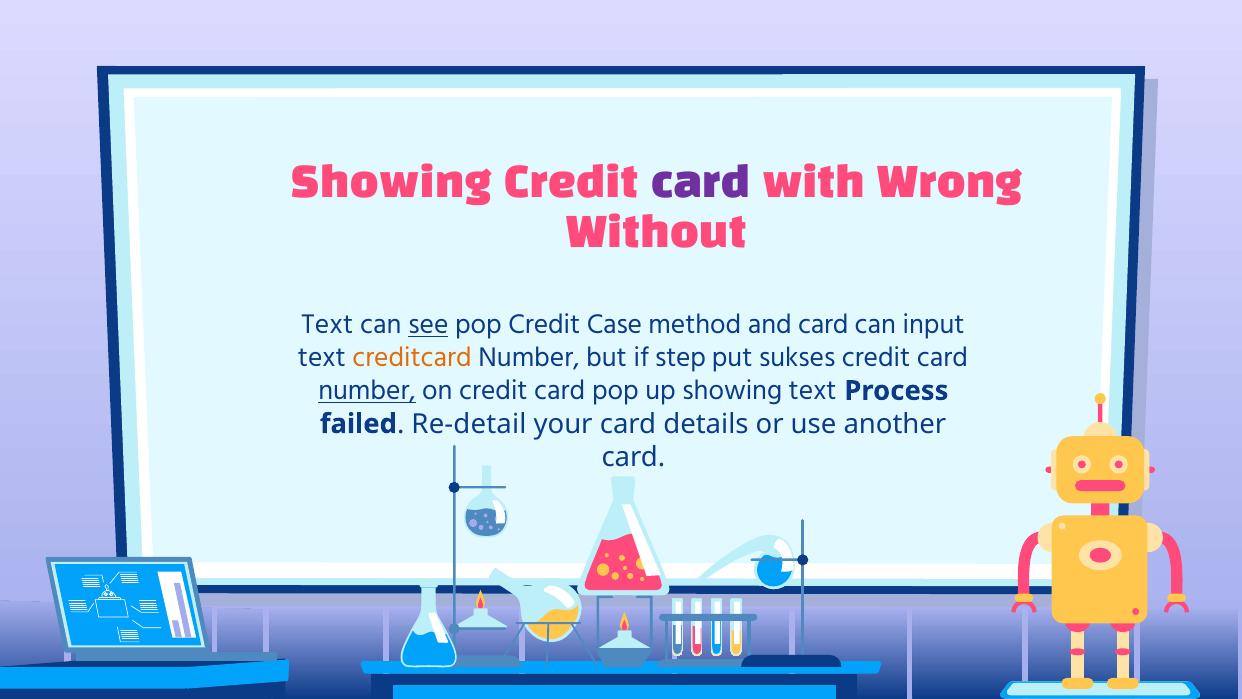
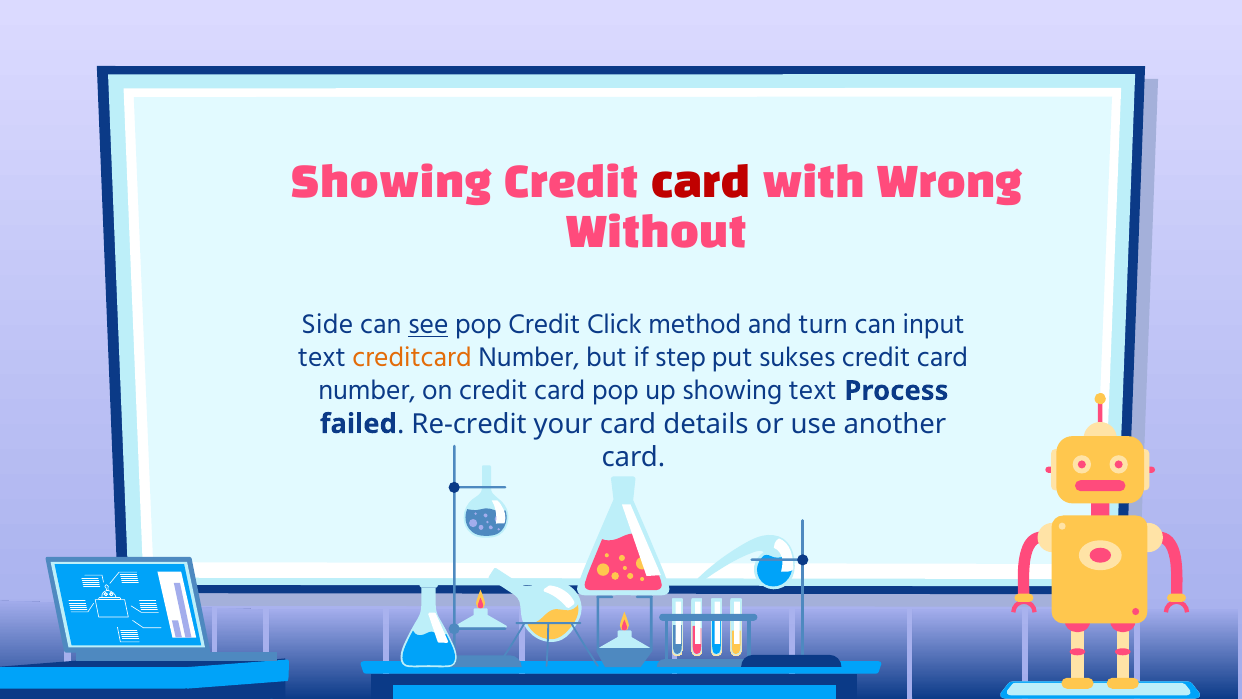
card at (701, 184) colour: purple -> red
Text at (327, 324): Text -> Side
Case: Case -> Click
and card: card -> turn
number at (367, 391) underline: present -> none
Re-detail: Re-detail -> Re-credit
